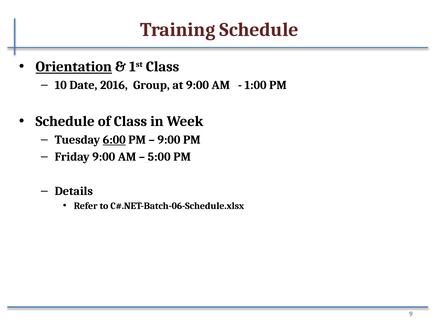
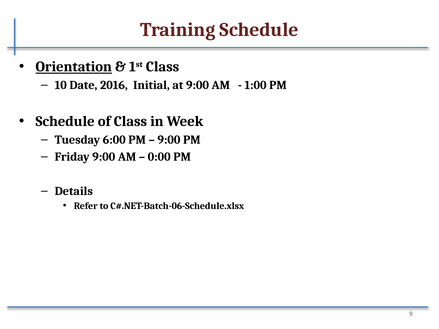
Group: Group -> Initial
6:00 underline: present -> none
5:00: 5:00 -> 0:00
